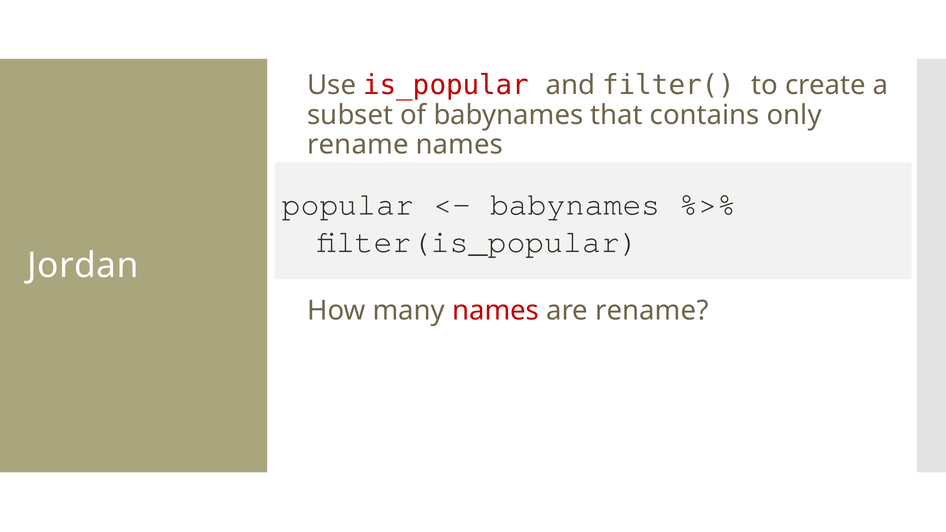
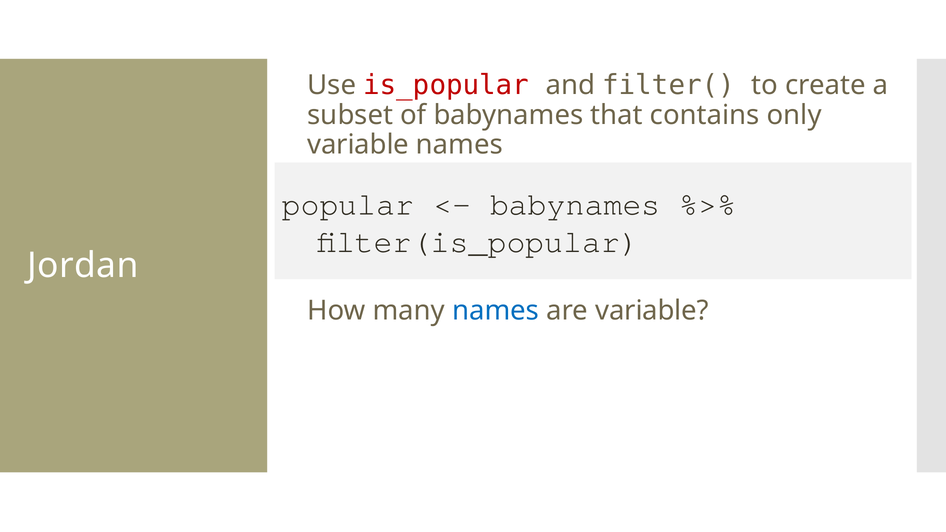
rename at (358, 145): rename -> variable
names at (496, 311) colour: red -> blue
are rename: rename -> variable
